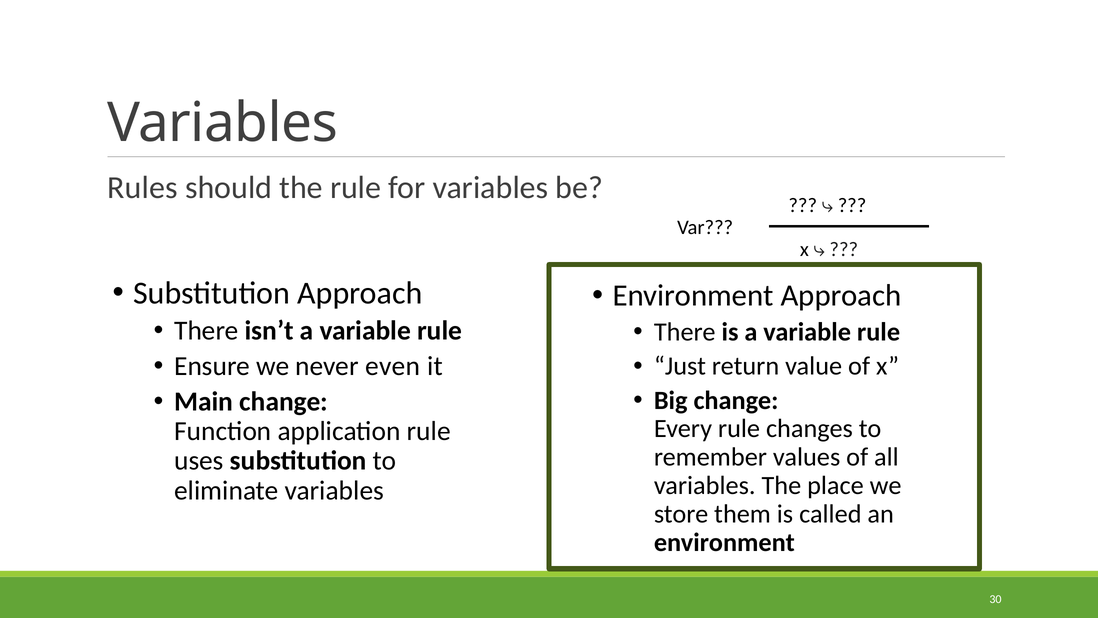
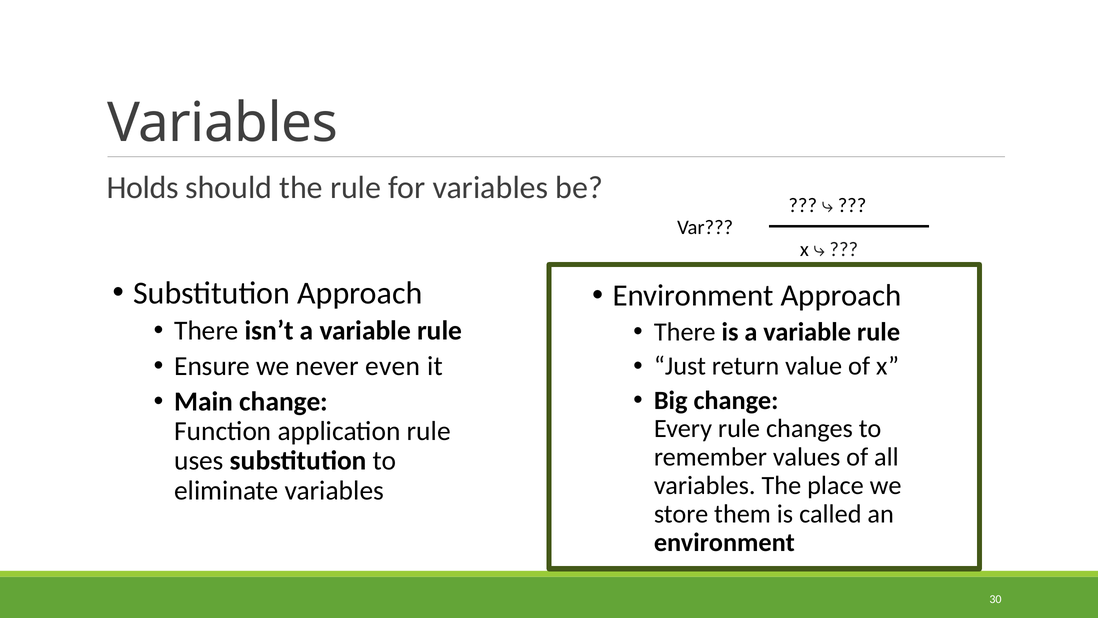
Rules: Rules -> Holds
